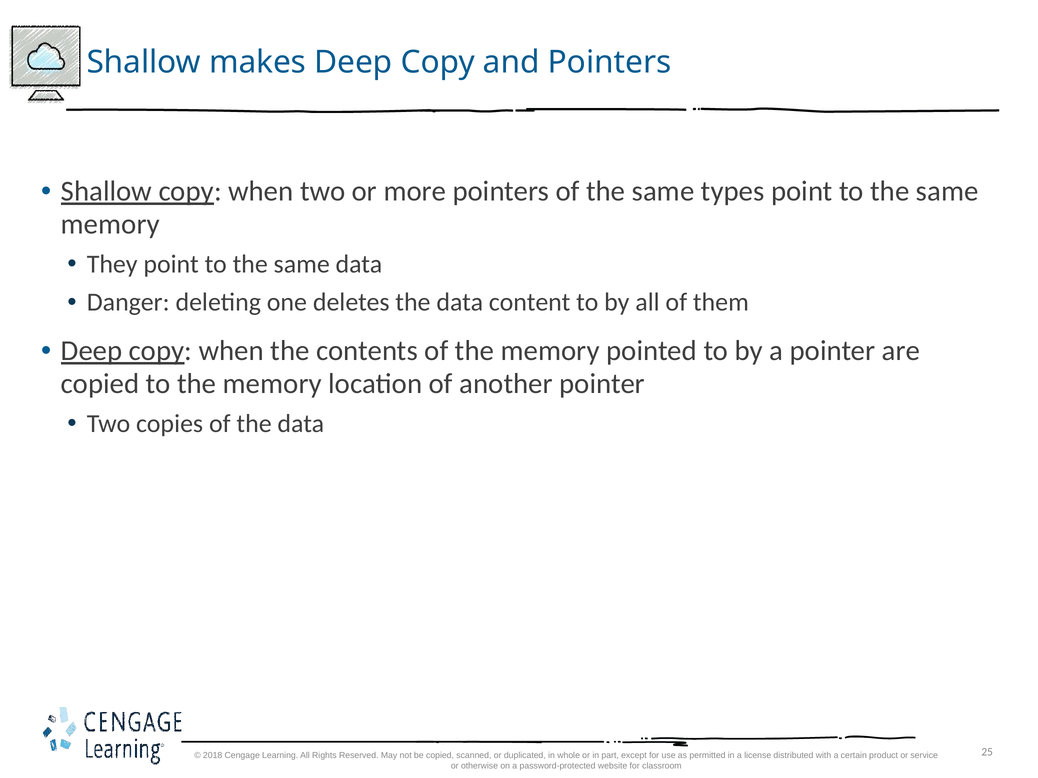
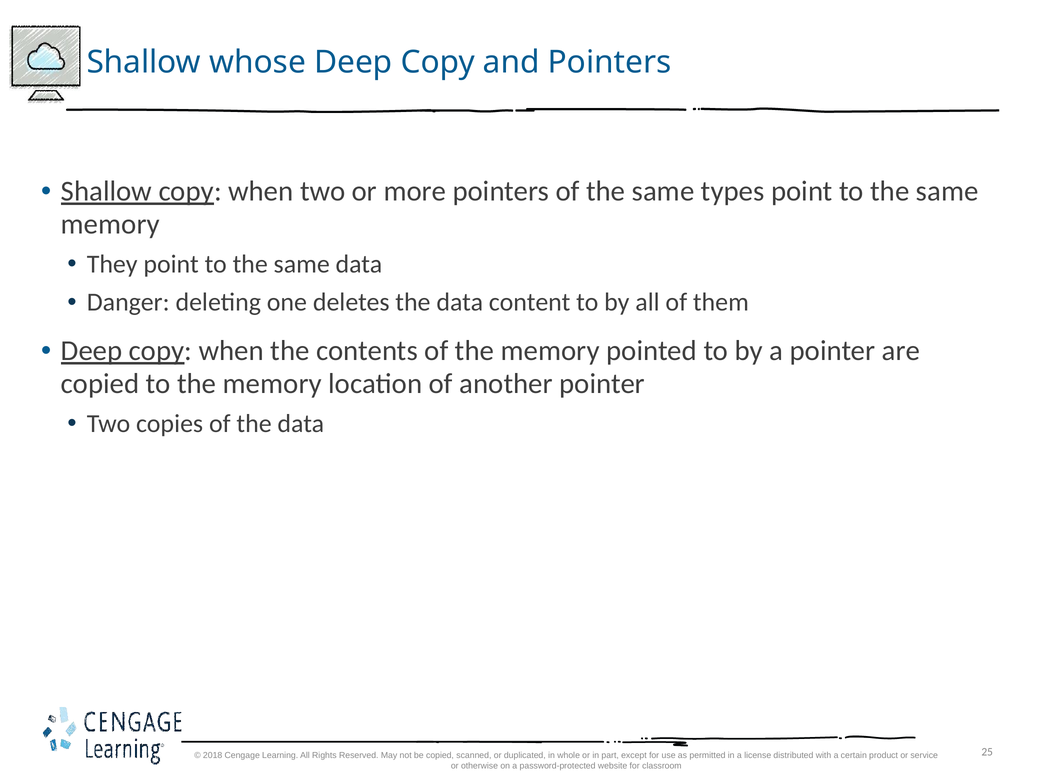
makes: makes -> whose
